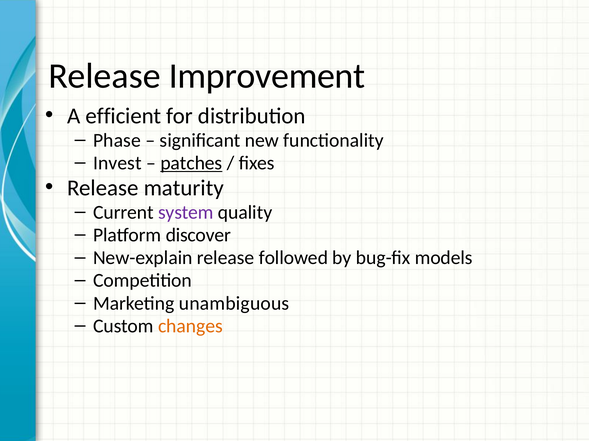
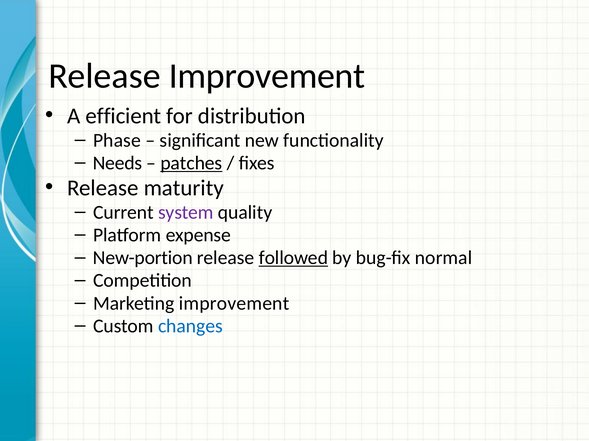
Invest: Invest -> Needs
discover: discover -> expense
New-explain: New-explain -> New-portion
followed underline: none -> present
models: models -> normal
Marketing unambiguous: unambiguous -> improvement
changes colour: orange -> blue
